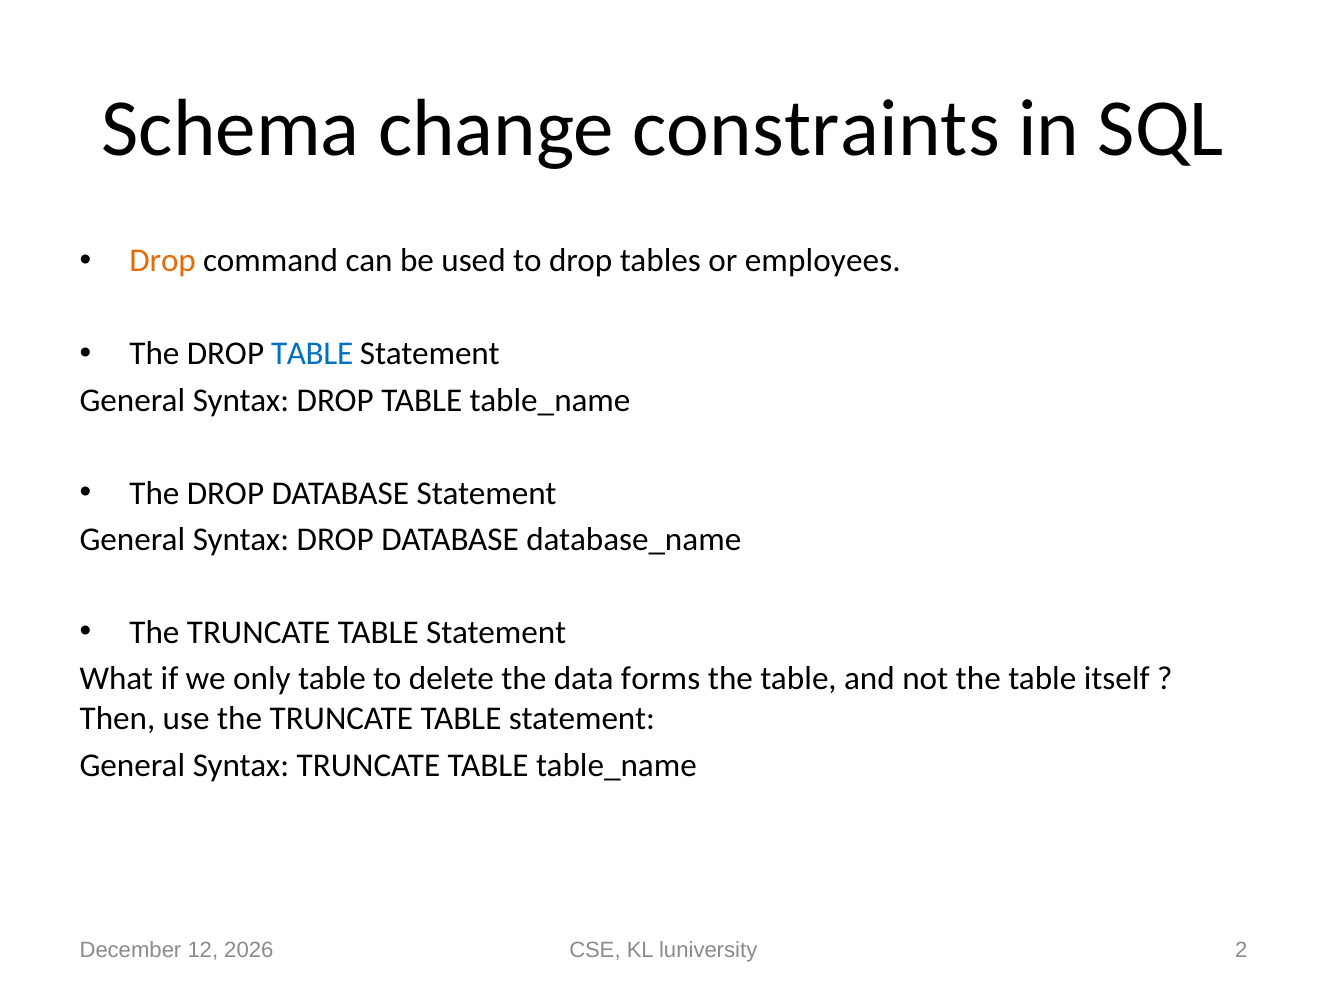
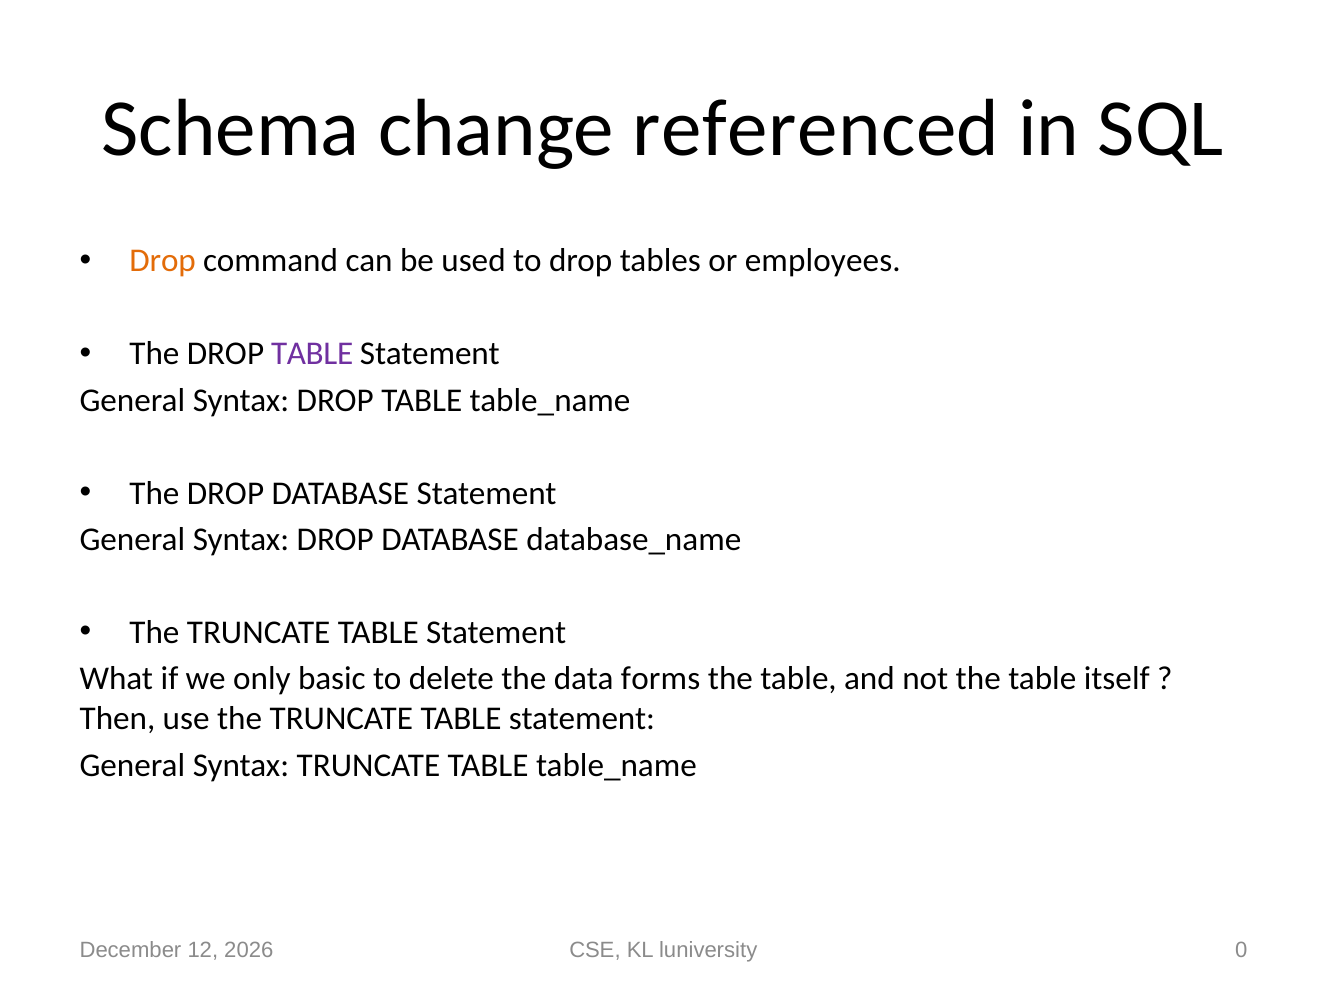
constraints: constraints -> referenced
TABLE at (312, 354) colour: blue -> purple
only table: table -> basic
2: 2 -> 0
